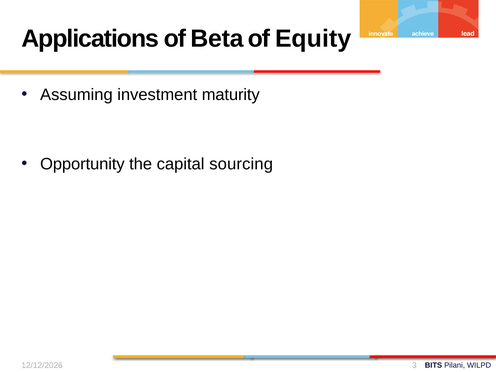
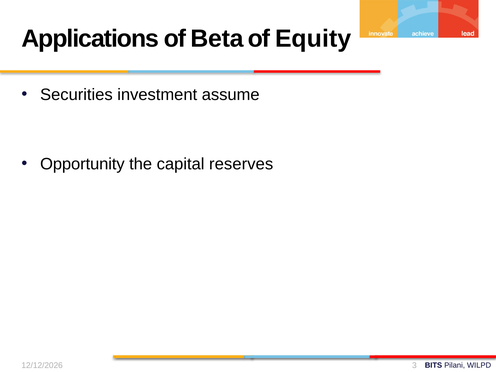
Assuming: Assuming -> Securities
maturity: maturity -> assume
sourcing: sourcing -> reserves
